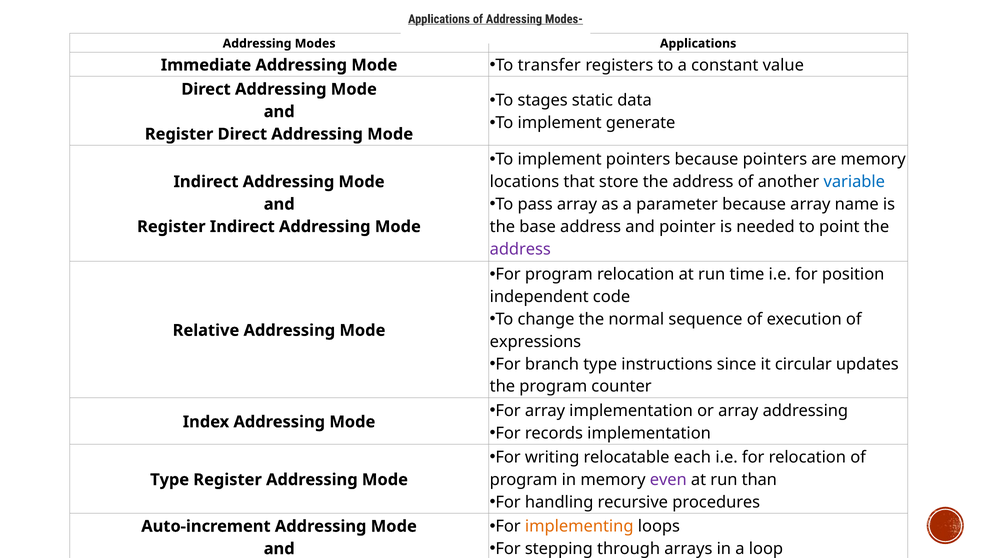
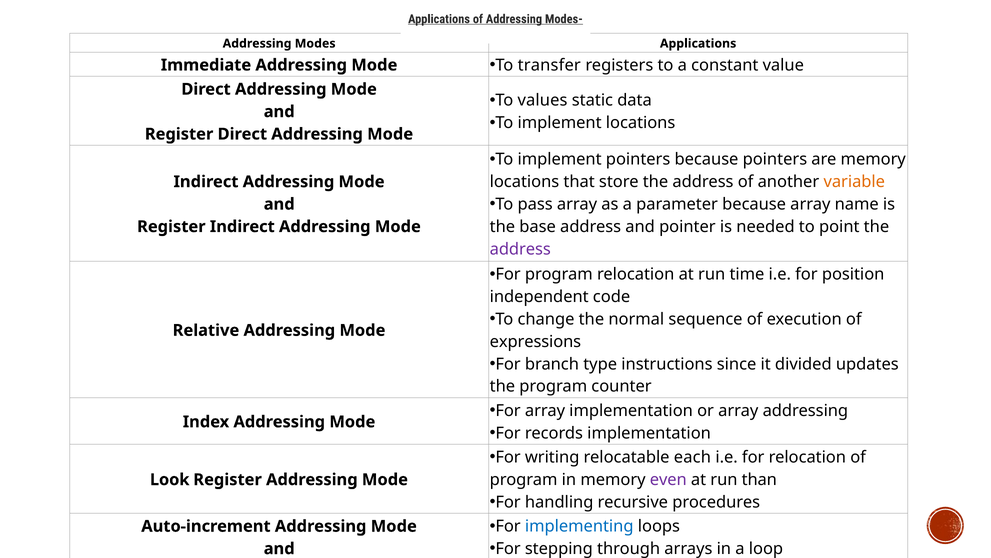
stages: stages -> values
implement generate: generate -> locations
variable colour: blue -> orange
circular: circular -> divided
Type at (170, 479): Type -> Look
implementing at (579, 526) colour: orange -> blue
